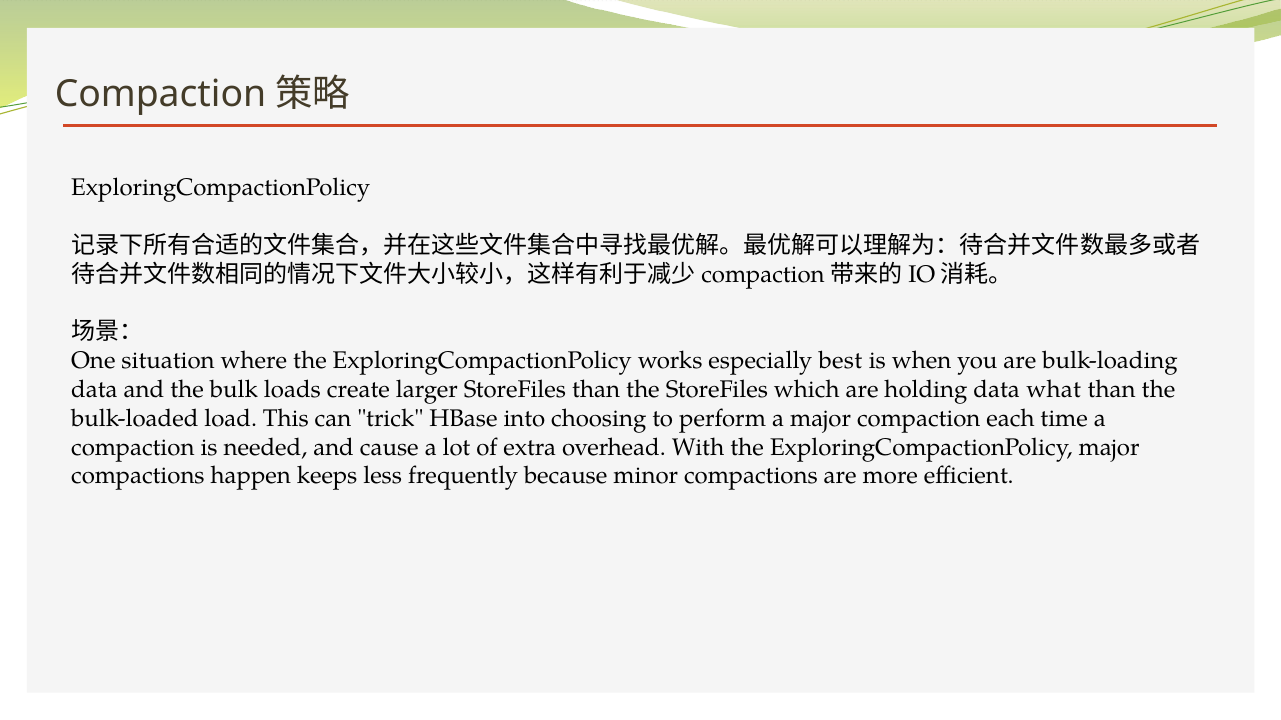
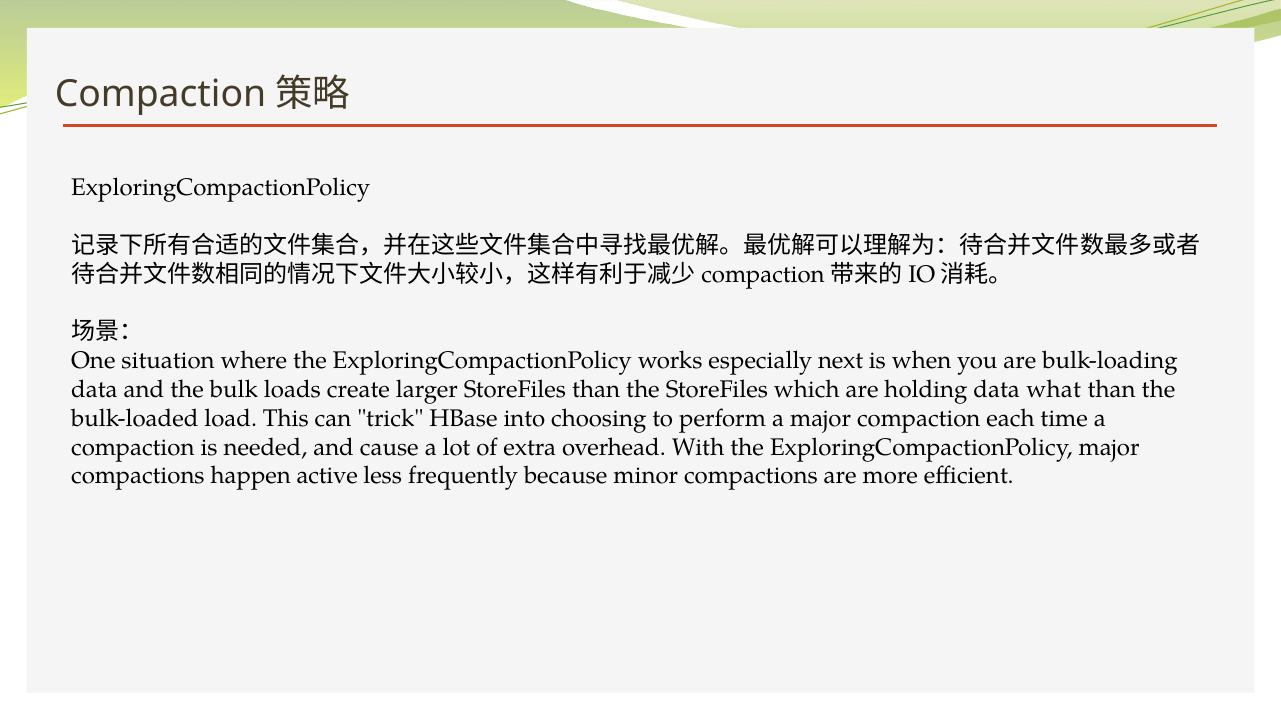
best: best -> next
keeps: keeps -> active
